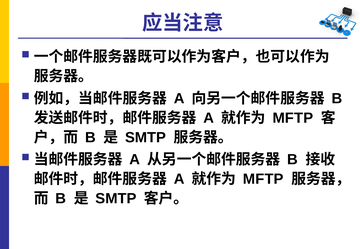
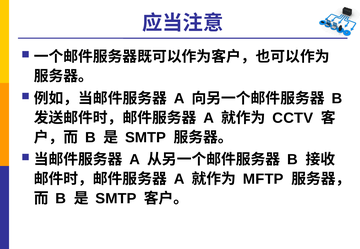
MFTP at (293, 118): MFTP -> CCTV
